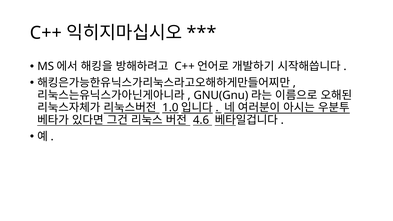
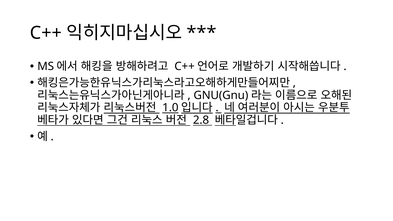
4.6: 4.6 -> 2.8
